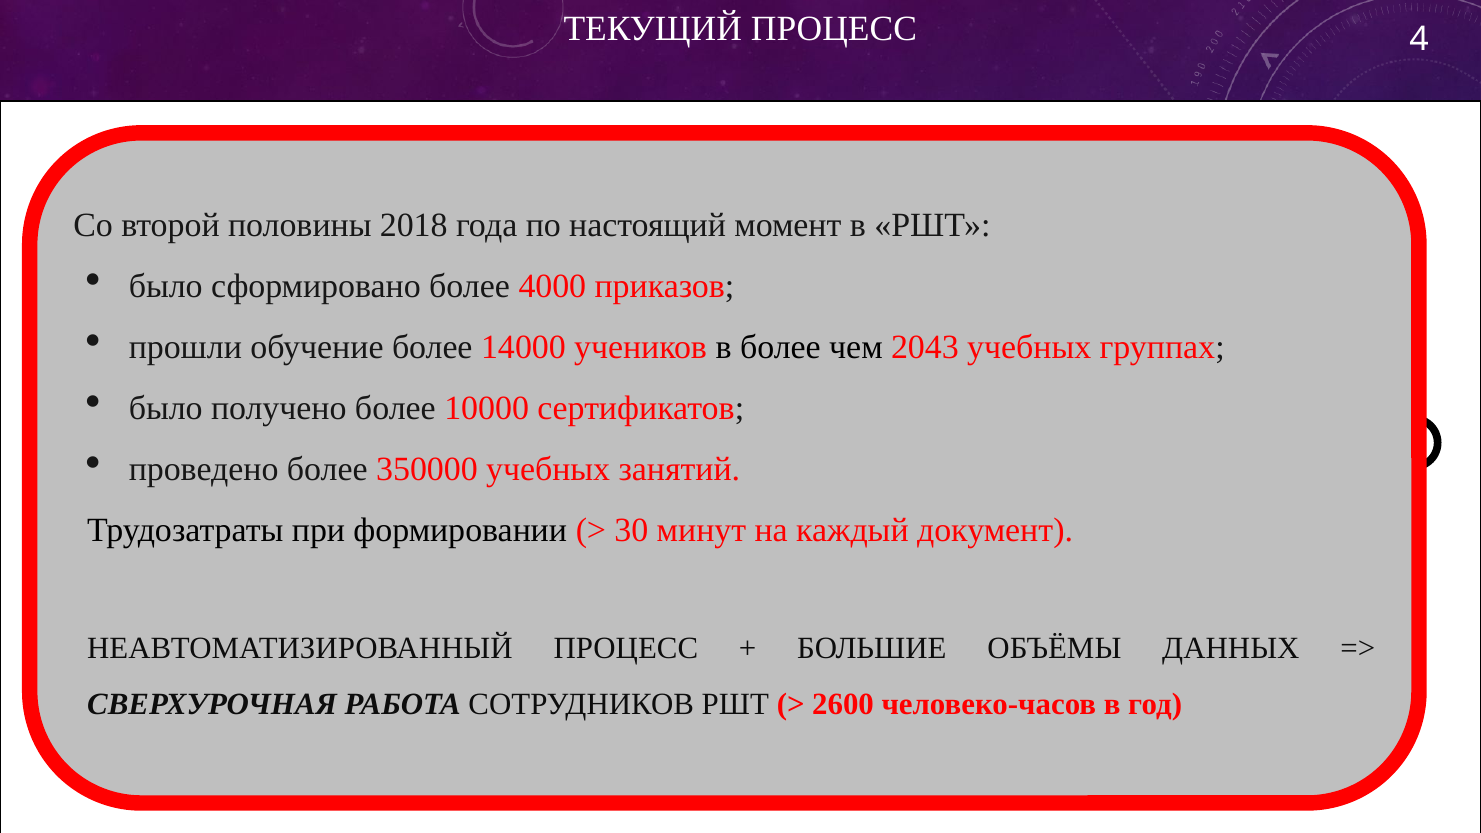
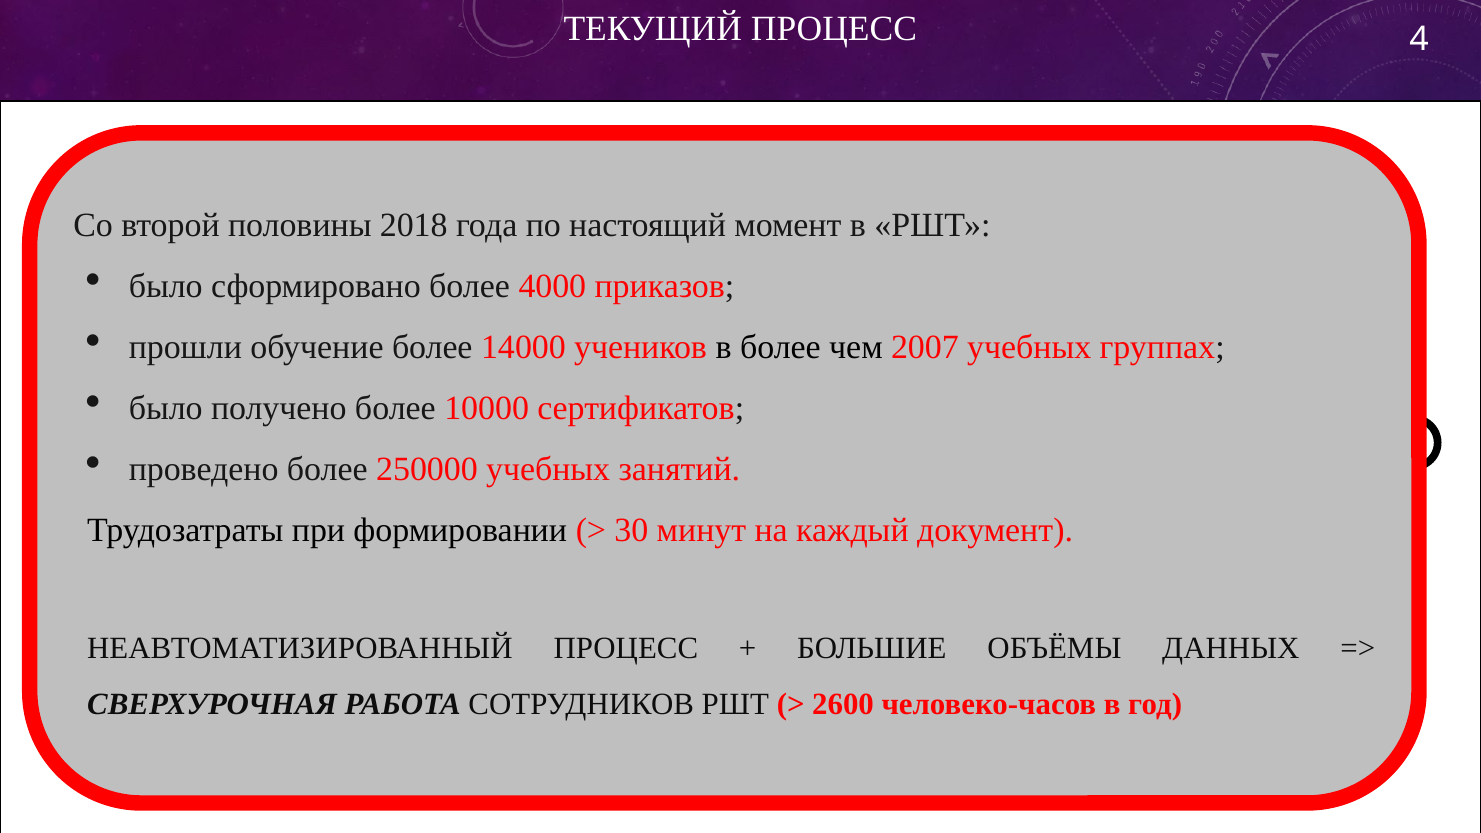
2043: 2043 -> 2007
350000: 350000 -> 250000
